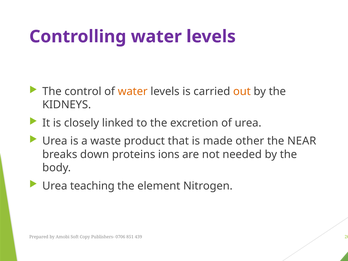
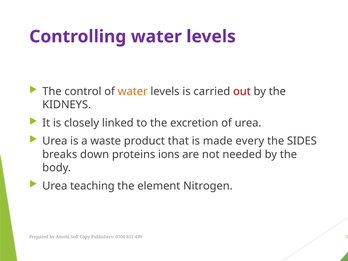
out colour: orange -> red
other: other -> every
NEAR: NEAR -> SIDES
